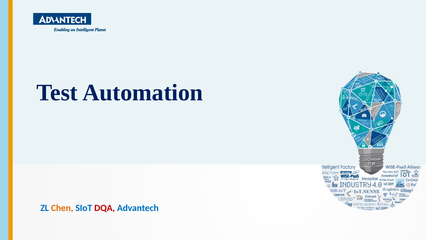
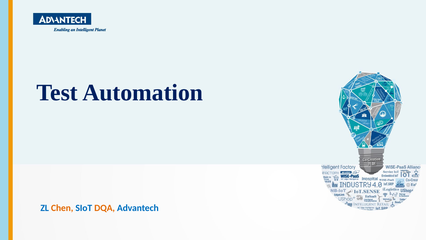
DQA colour: red -> orange
